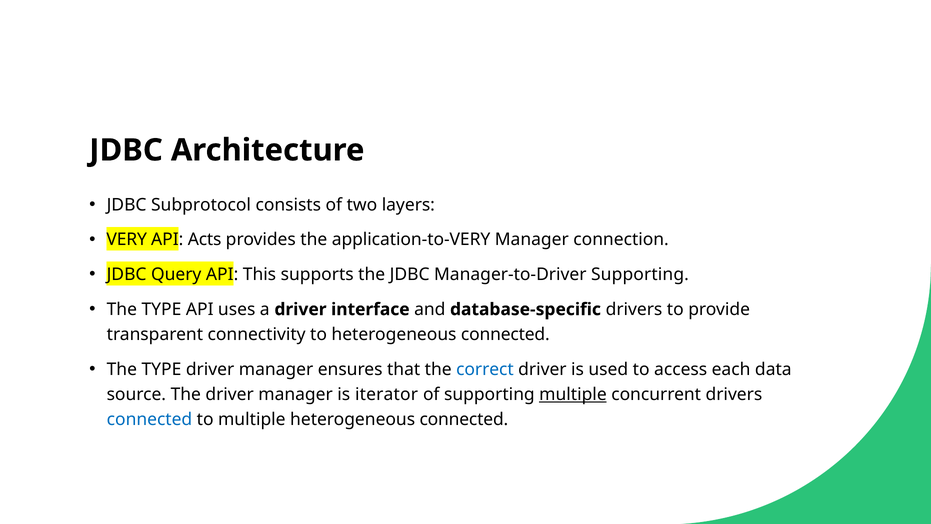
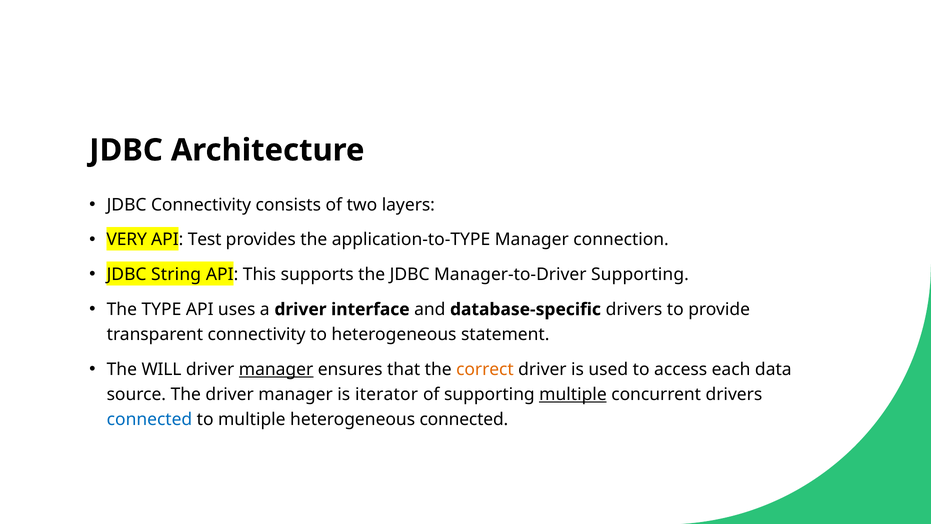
JDBC Subprotocol: Subprotocol -> Connectivity
Acts: Acts -> Test
application-to-VERY: application-to-VERY -> application-to-TYPE
Query: Query -> String
to heterogeneous connected: connected -> statement
TYPE at (161, 369): TYPE -> WILL
manager at (276, 369) underline: none -> present
correct colour: blue -> orange
